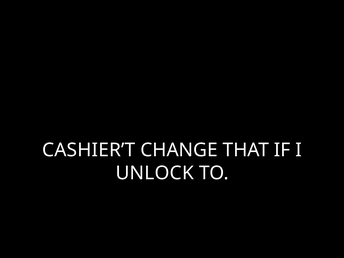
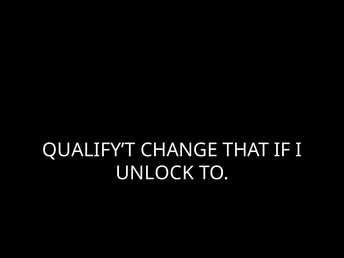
CASHIER’T: CASHIER’T -> QUALIFY’T
